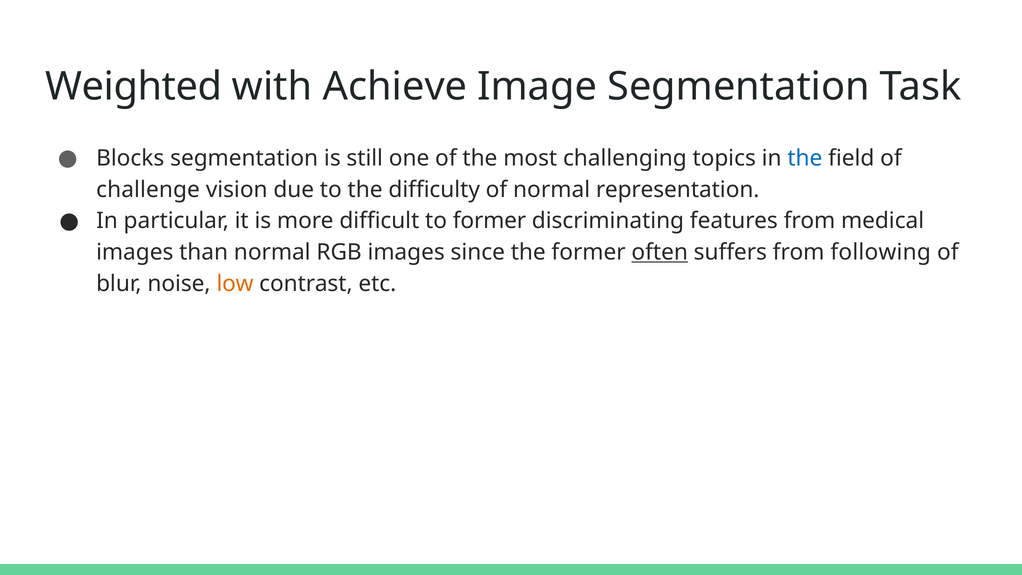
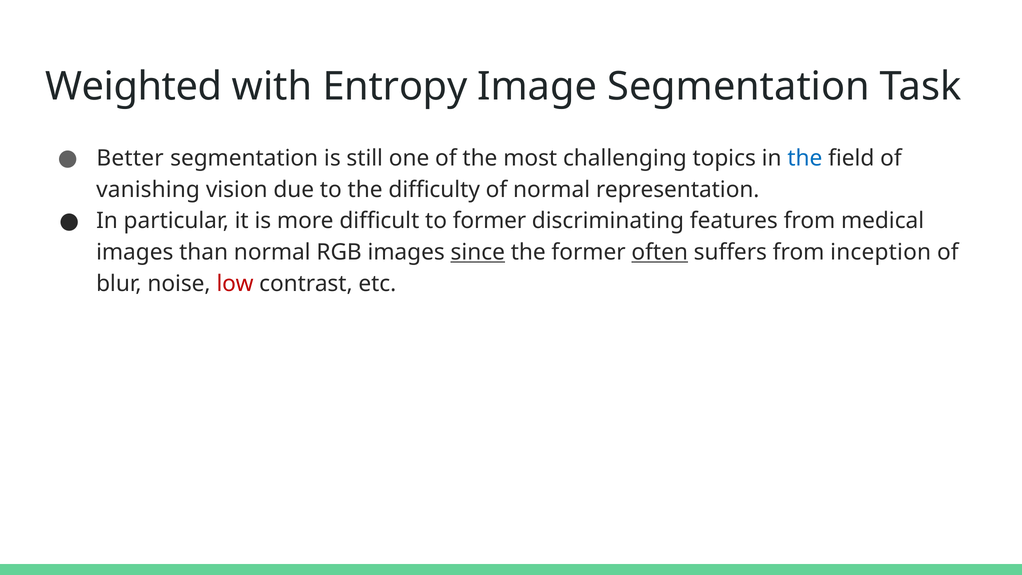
Achieve: Achieve -> Entropy
Blocks: Blocks -> Better
challenge: challenge -> vanishing
since underline: none -> present
following: following -> inception
low colour: orange -> red
